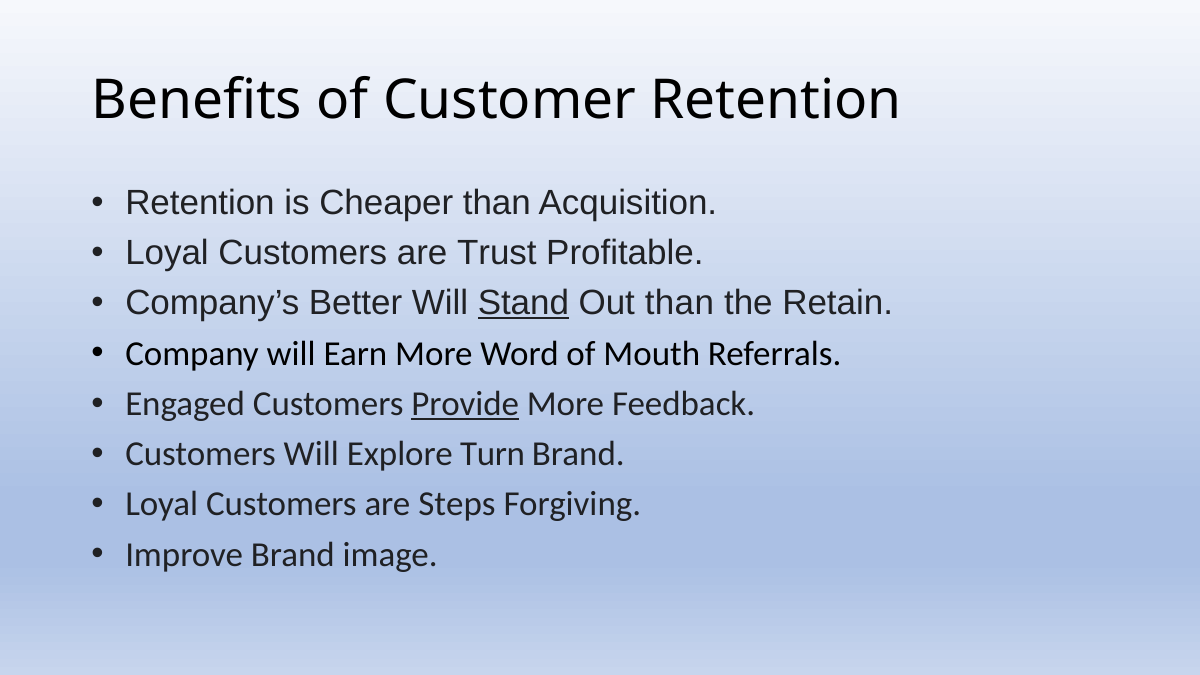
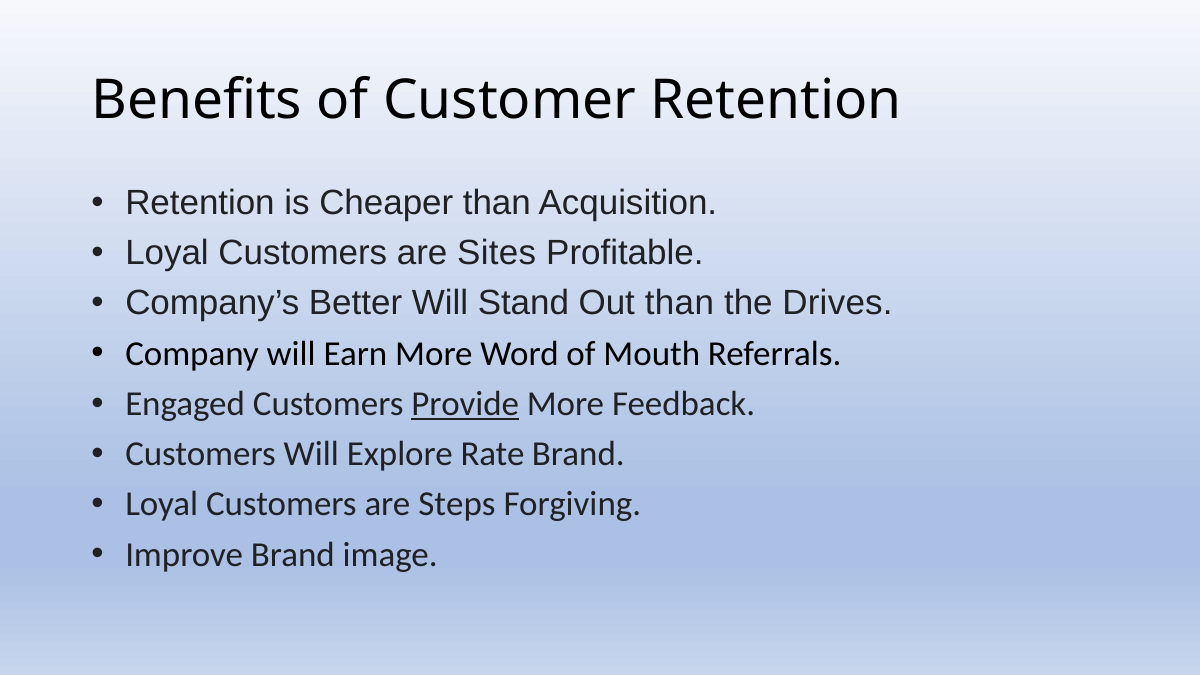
Trust: Trust -> Sites
Stand underline: present -> none
Retain: Retain -> Drives
Turn: Turn -> Rate
